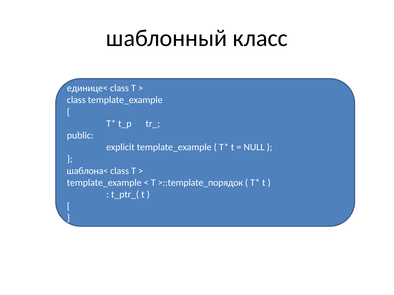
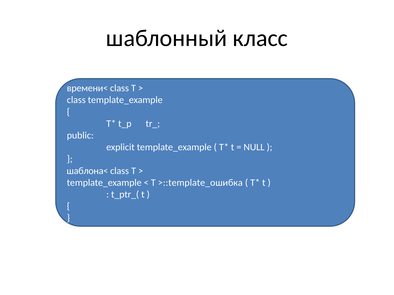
единице<: единице< -> времени<
>::template_порядок: >::template_порядок -> >::template_ошибка
